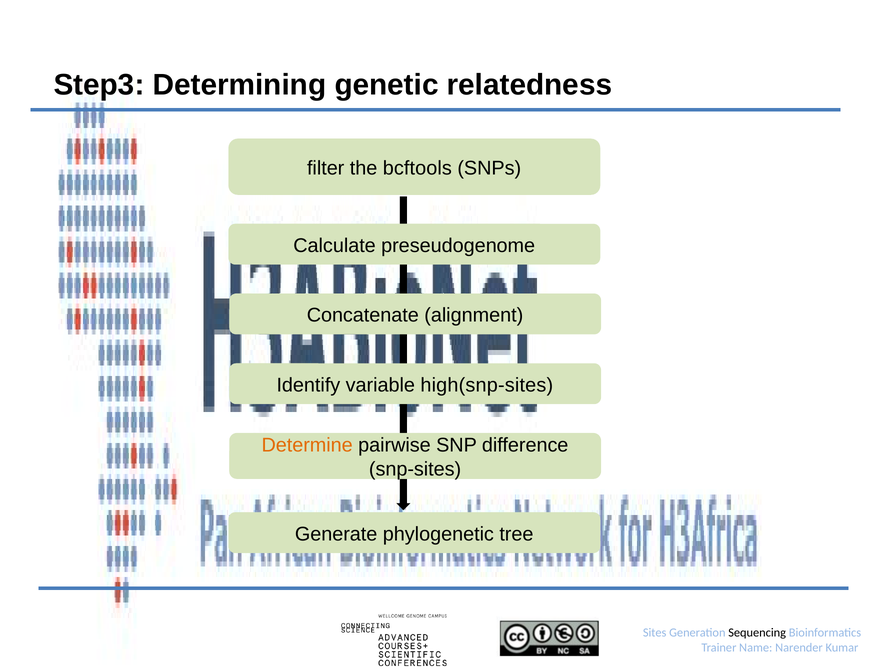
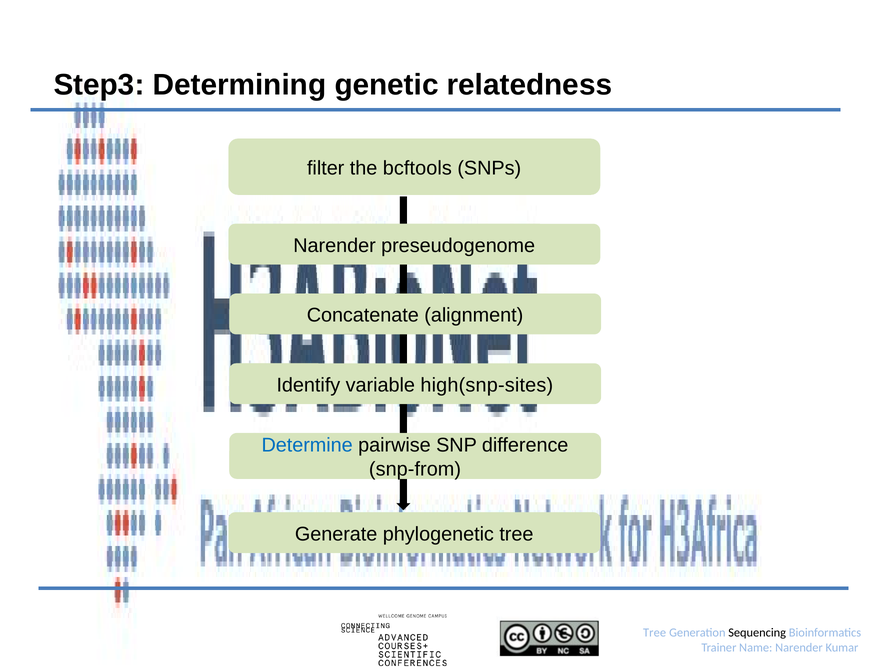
Calculate at (335, 245): Calculate -> Narender
Determine colour: orange -> blue
snp-sites: snp-sites -> snp-from
Sites at (655, 633): Sites -> Tree
